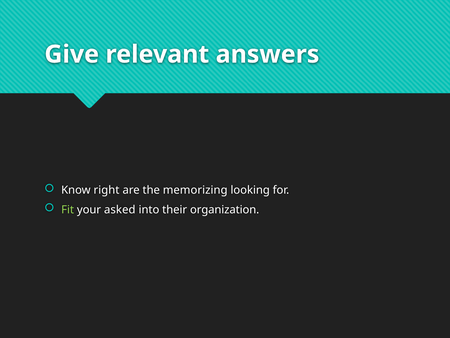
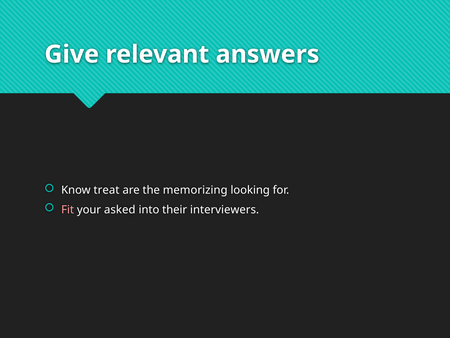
right: right -> treat
Fit colour: light green -> pink
organization: organization -> interviewers
